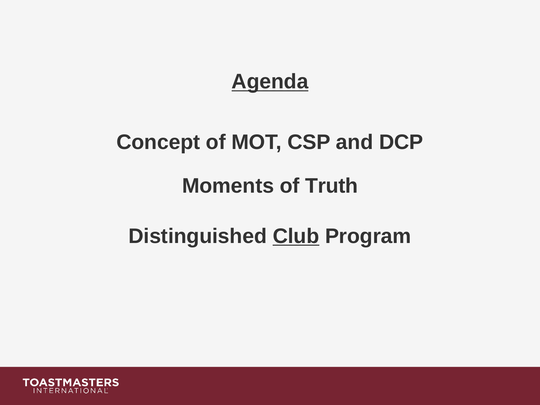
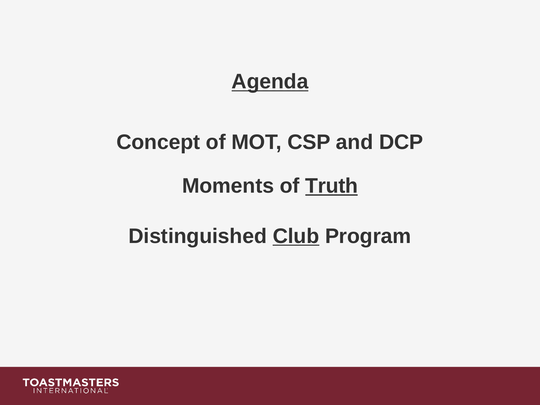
Truth underline: none -> present
